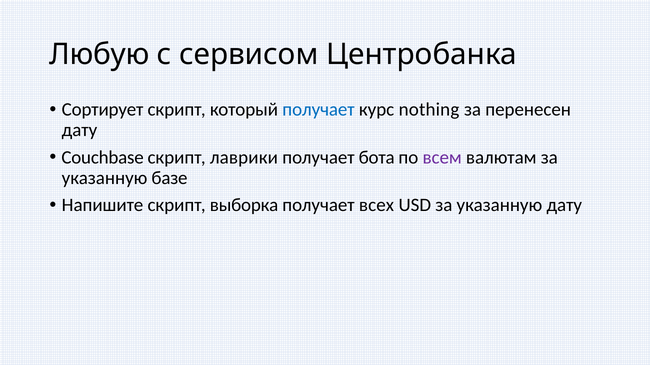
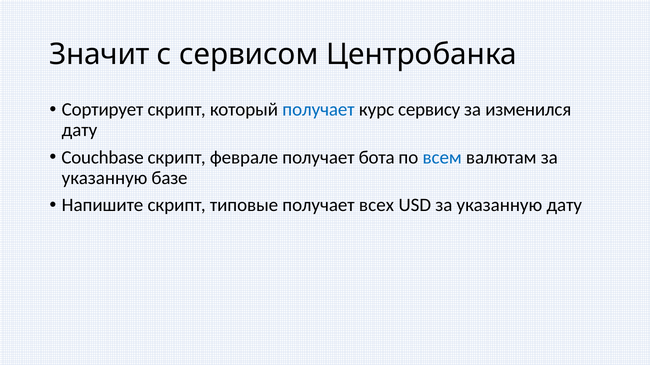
Любую: Любую -> Значит
nothing: nothing -> сервису
перенесен: перенесен -> изменился
лаврики: лаврики -> феврале
всем colour: purple -> blue
выборка: выборка -> типовые
